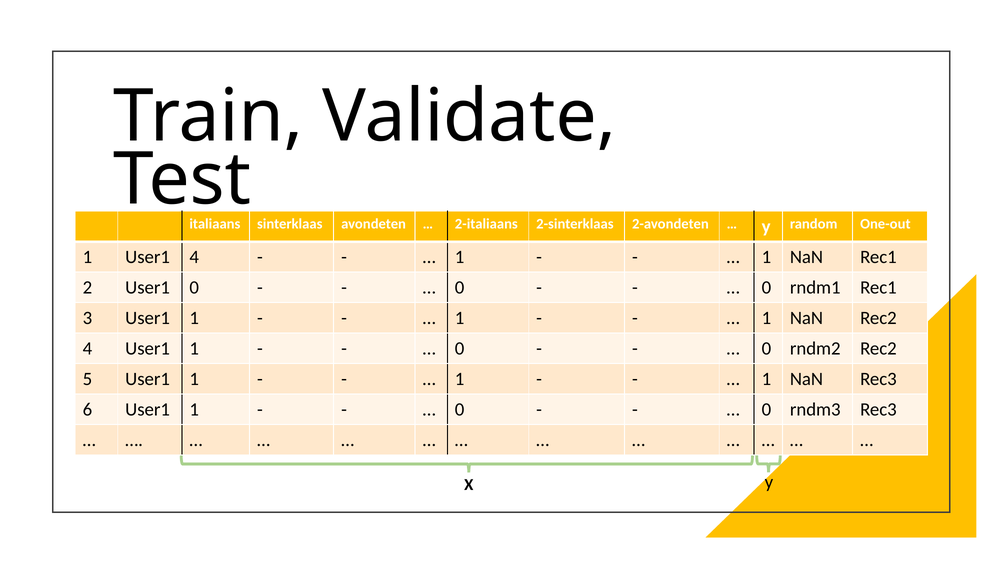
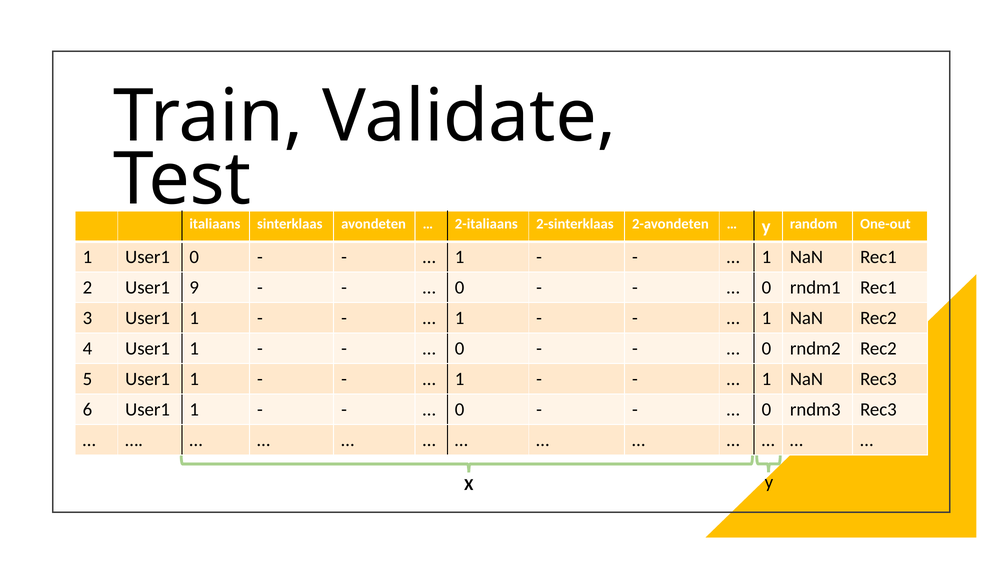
User1 4: 4 -> 0
User1 0: 0 -> 9
